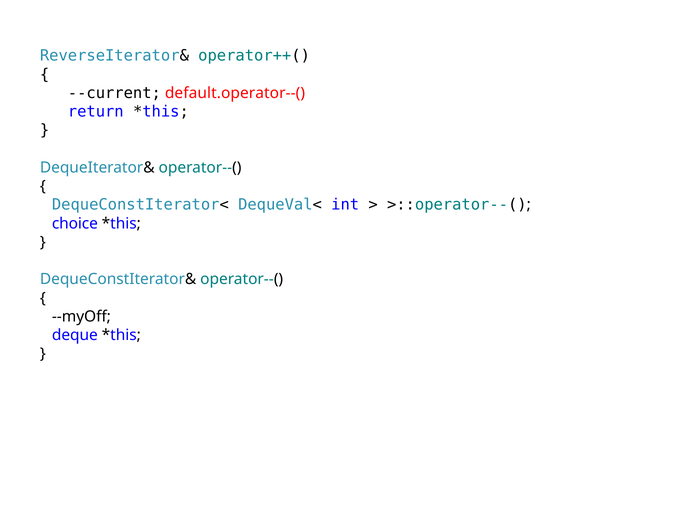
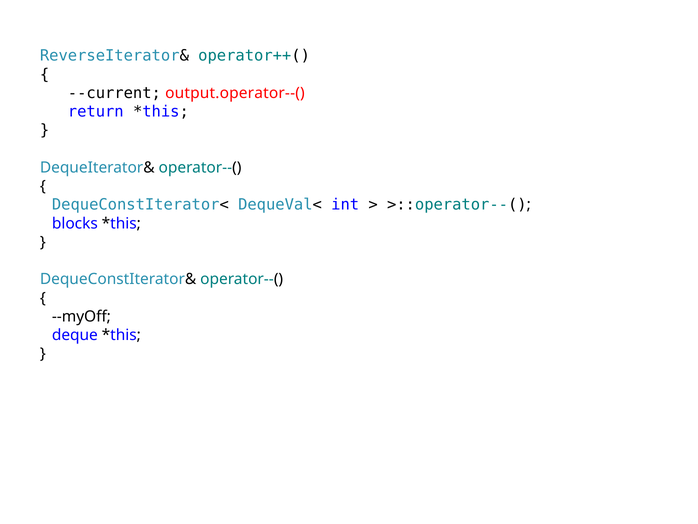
default.operator--(: default.operator--( -> output.operator--(
choice: choice -> blocks
